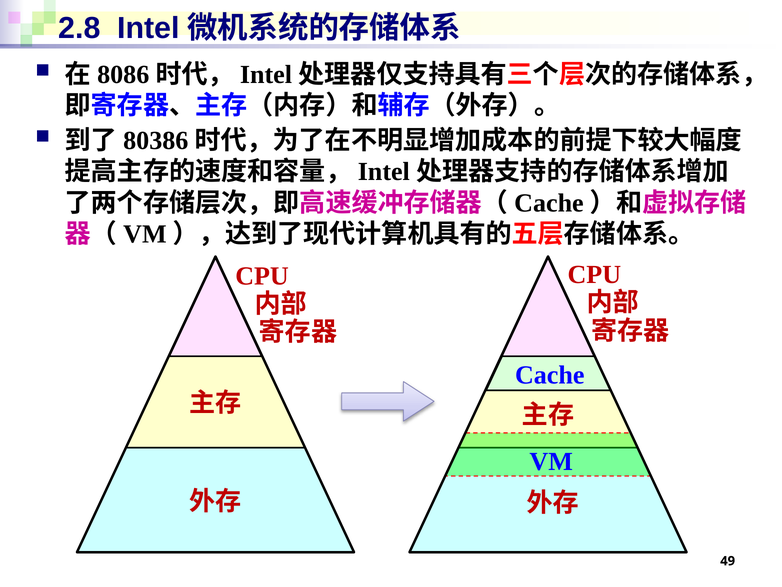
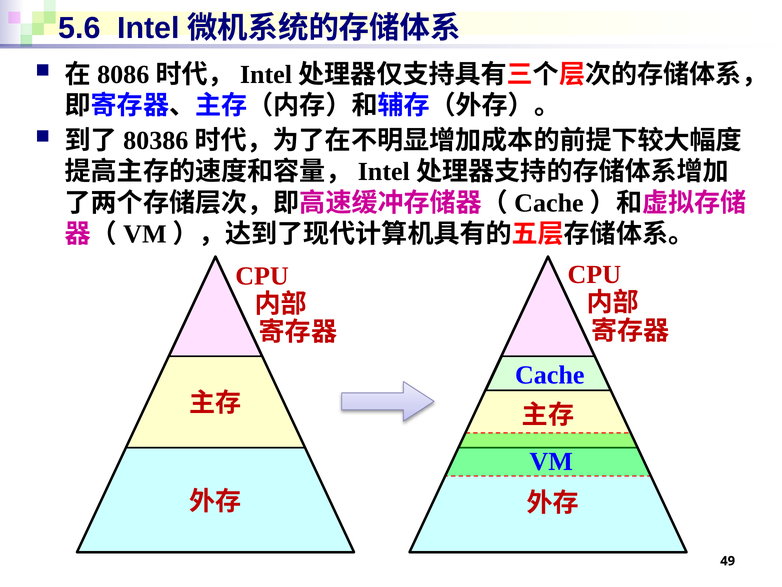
2.8: 2.8 -> 5.6
